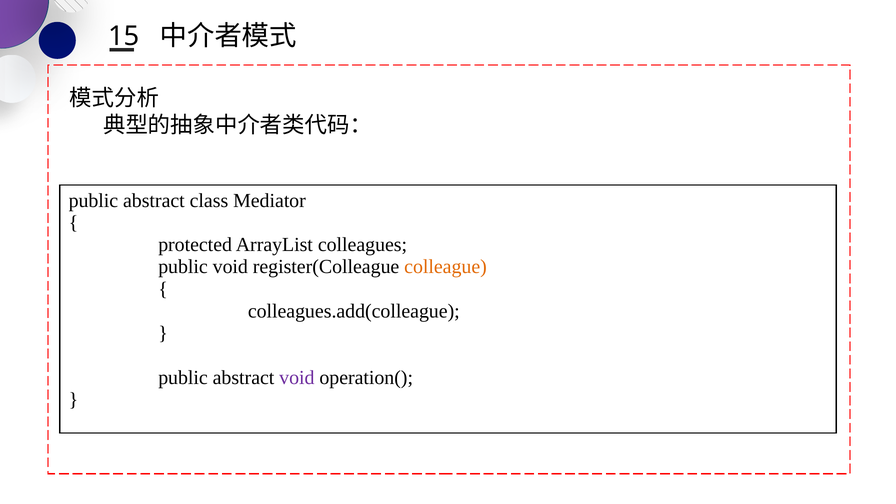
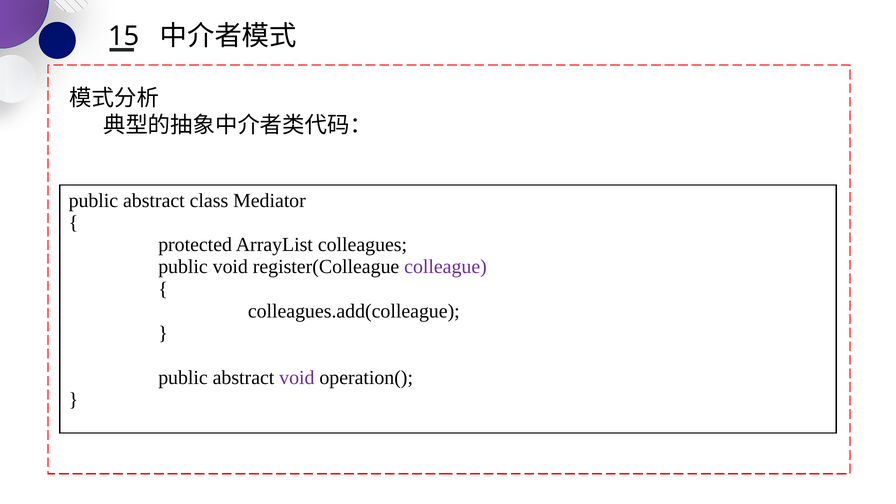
colleague colour: orange -> purple
